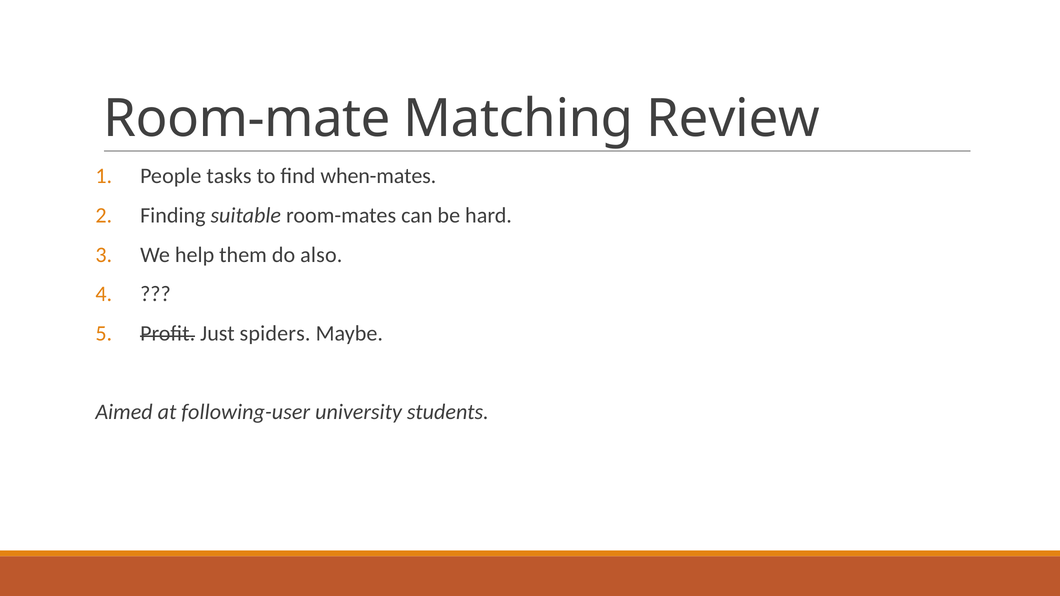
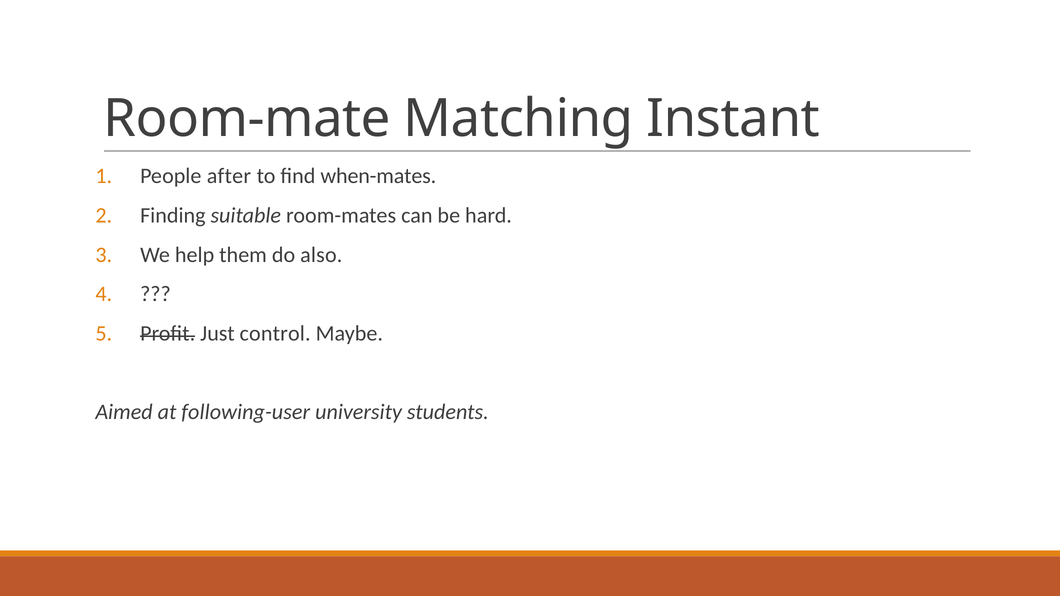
Review: Review -> Instant
tasks: tasks -> after
spiders: spiders -> control
